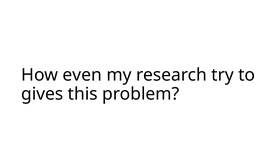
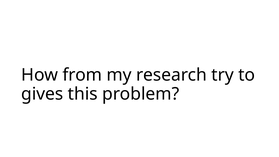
even: even -> from
